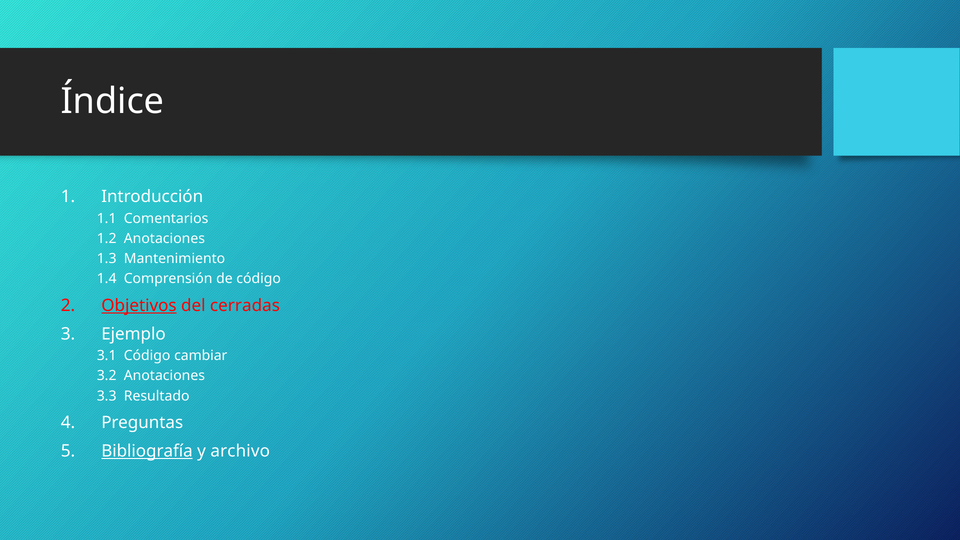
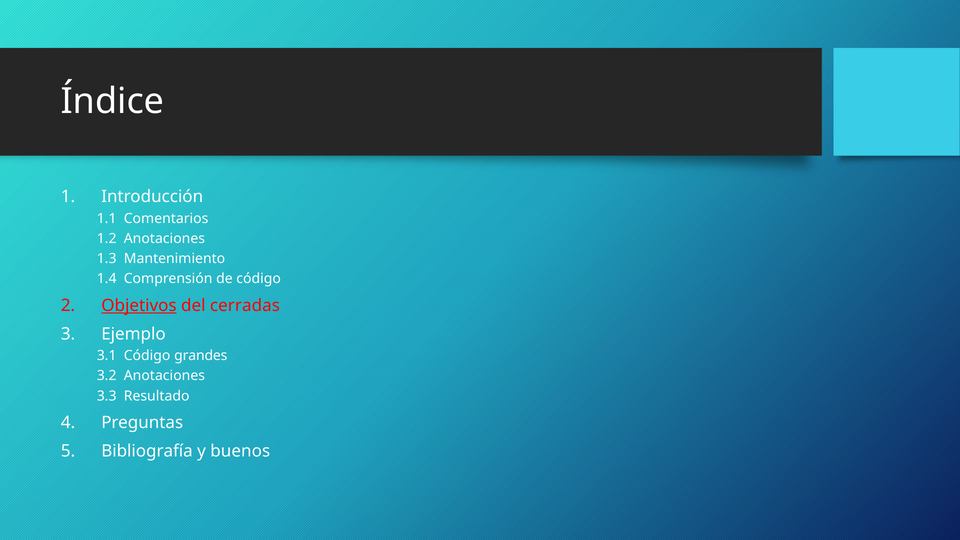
cambiar: cambiar -> grandes
Bibliografía underline: present -> none
archivo: archivo -> buenos
